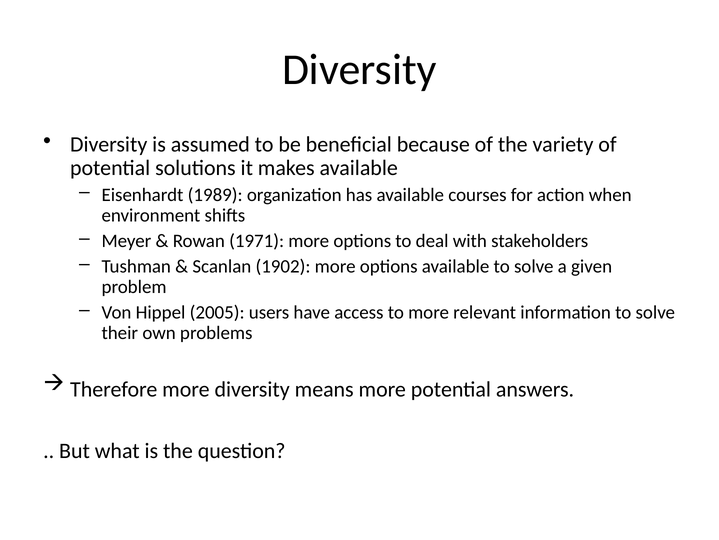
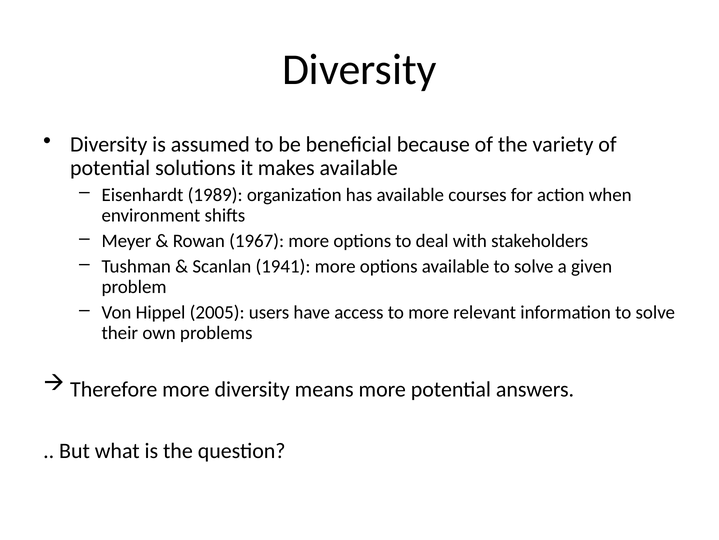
1971: 1971 -> 1967
1902: 1902 -> 1941
